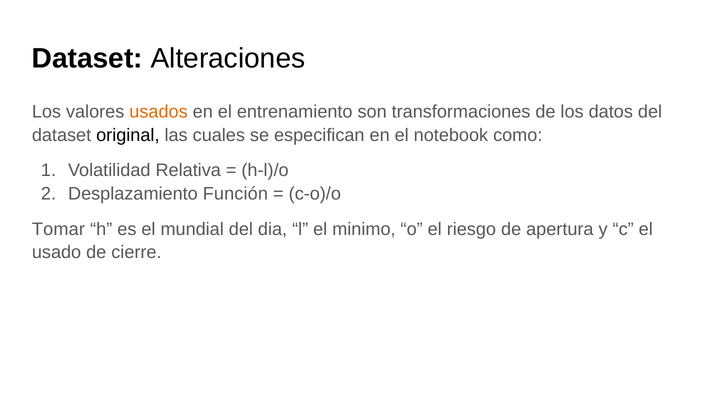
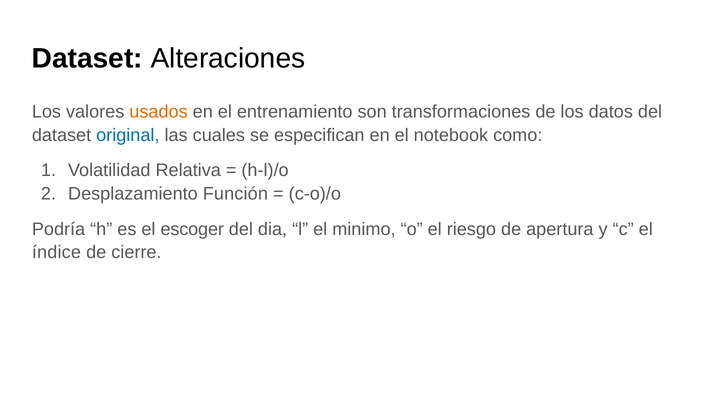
original colour: black -> blue
Tomar: Tomar -> Podría
mundial: mundial -> escoger
usado: usado -> índice
